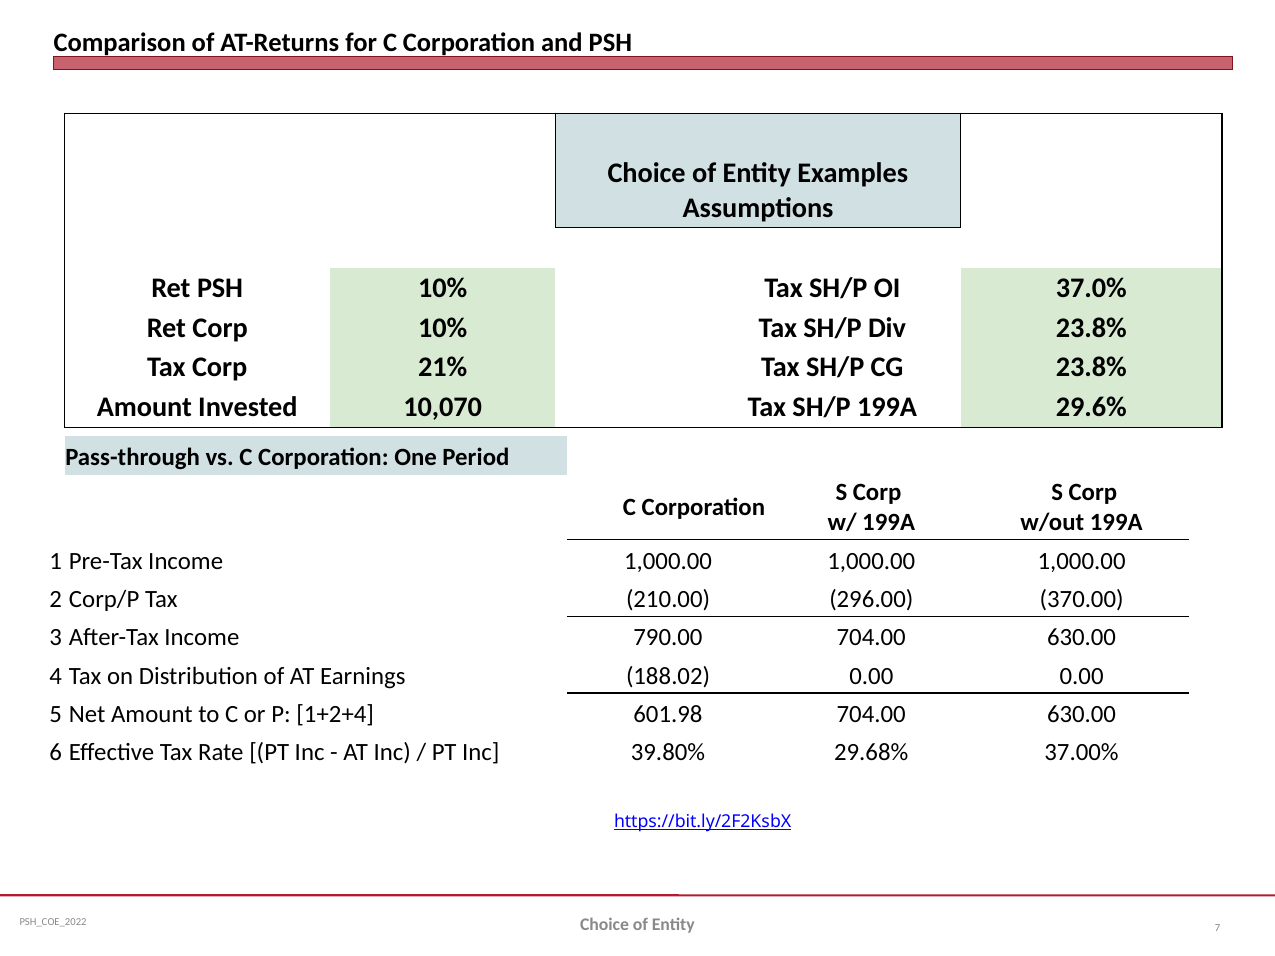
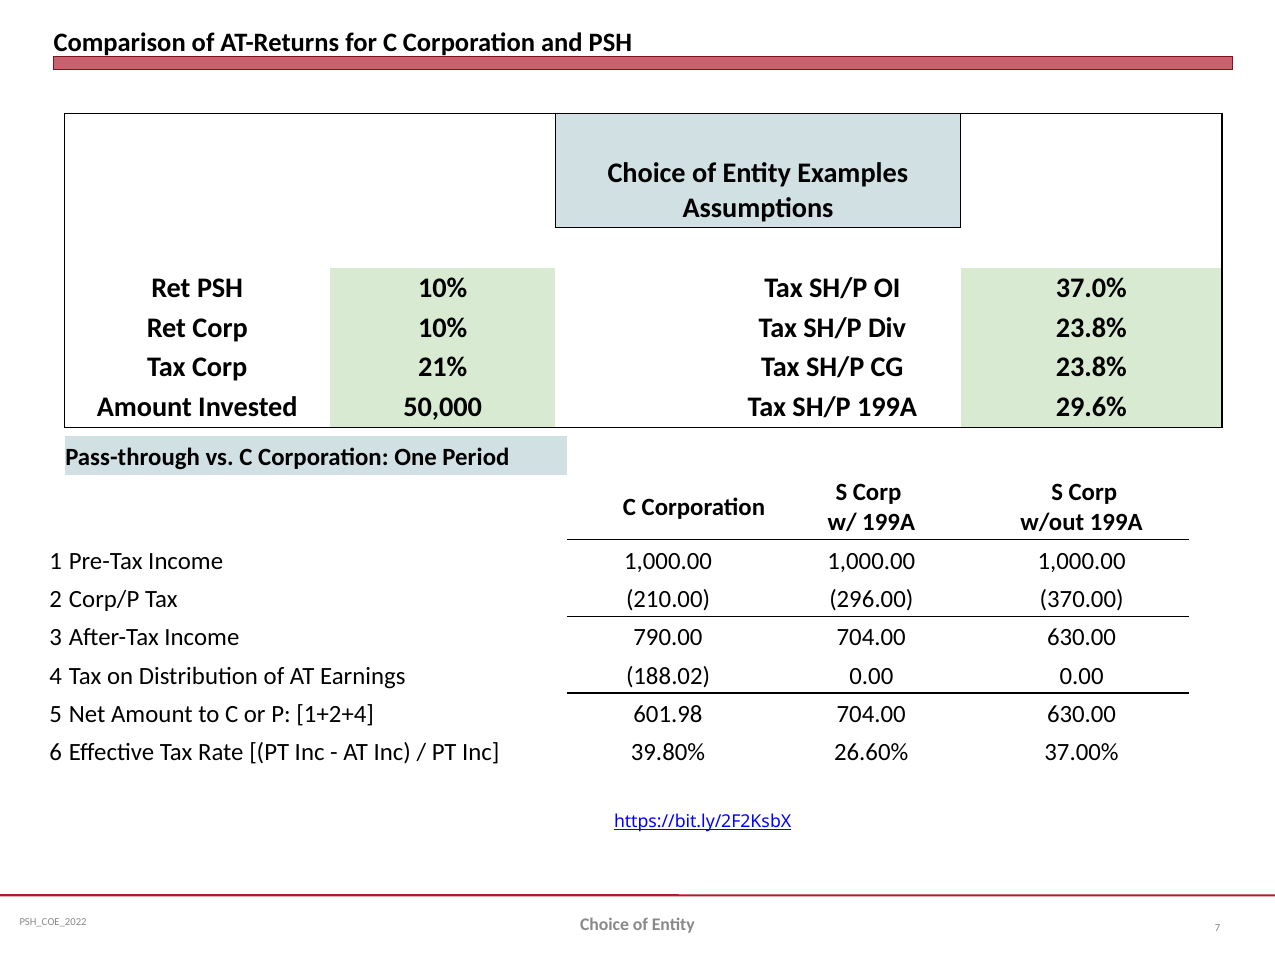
10,070: 10,070 -> 50,000
29.68%: 29.68% -> 26.60%
